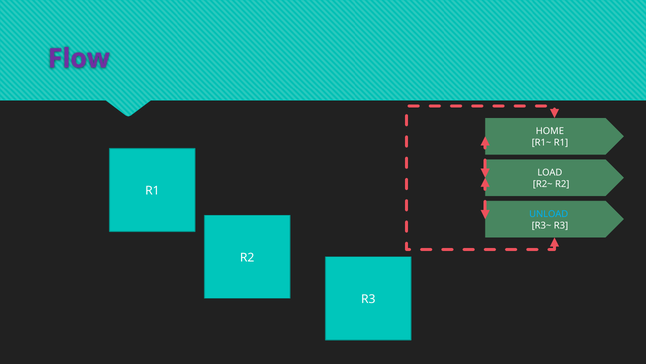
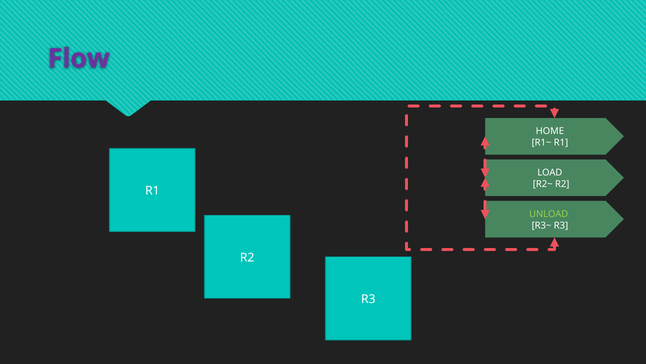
UNLOAD colour: light blue -> light green
